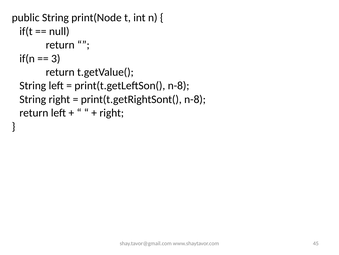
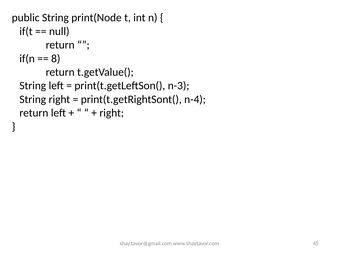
3: 3 -> 8
print(t.getLeftSon( n-8: n-8 -> n-3
print(t.getRightSont( n-8: n-8 -> n-4
